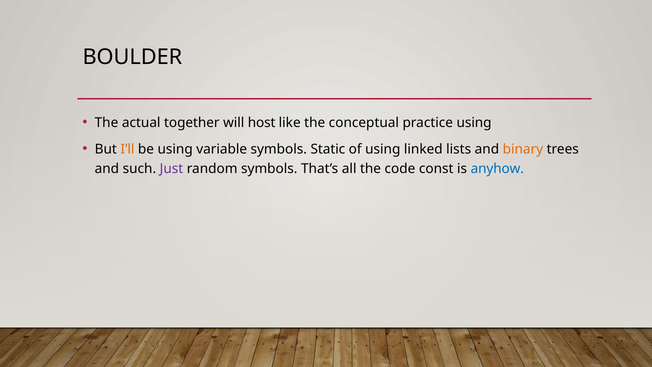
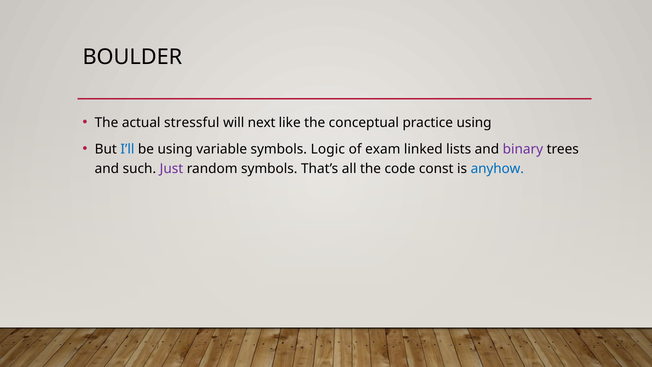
together: together -> stressful
host: host -> next
I’ll colour: orange -> blue
Static: Static -> Logic
of using: using -> exam
binary colour: orange -> purple
